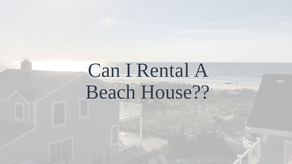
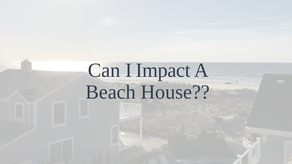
Rental: Rental -> Impact
